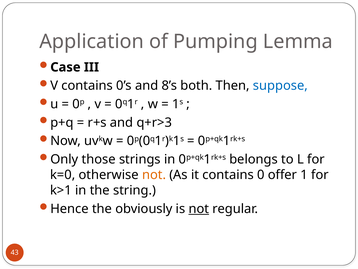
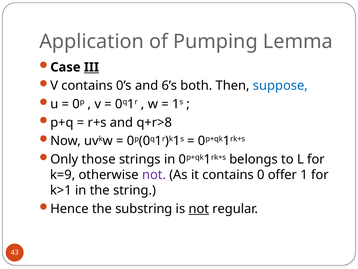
III underline: none -> present
8’s: 8’s -> 6’s
q+r>3: q+r>3 -> q+r>8
k=0: k=0 -> k=9
not at (154, 175) colour: orange -> purple
obviously: obviously -> substring
